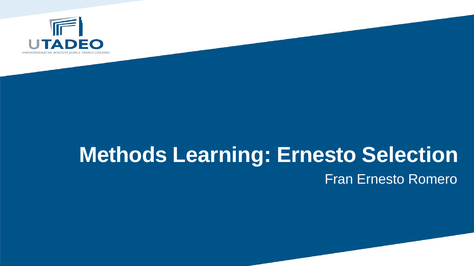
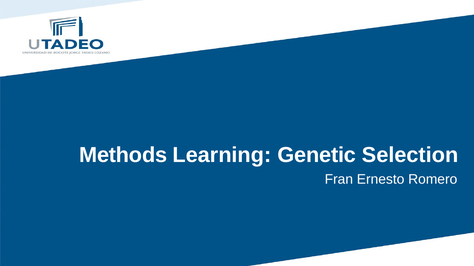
Learning Ernesto: Ernesto -> Genetic
